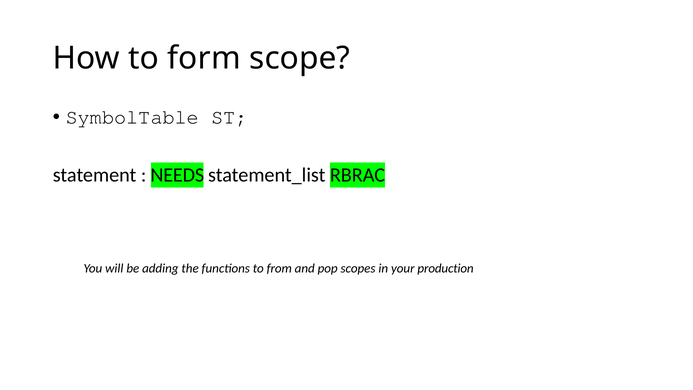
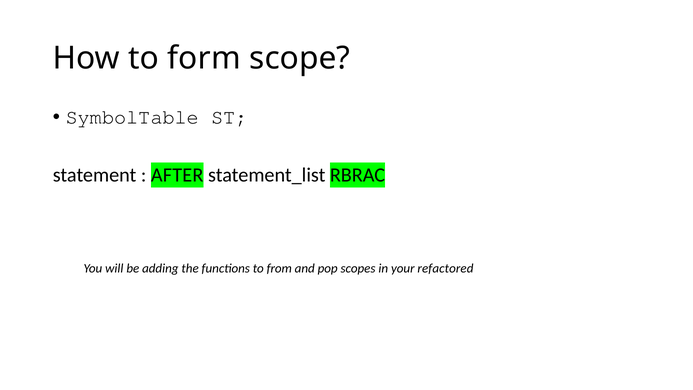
NEEDS: NEEDS -> AFTER
production: production -> refactored
